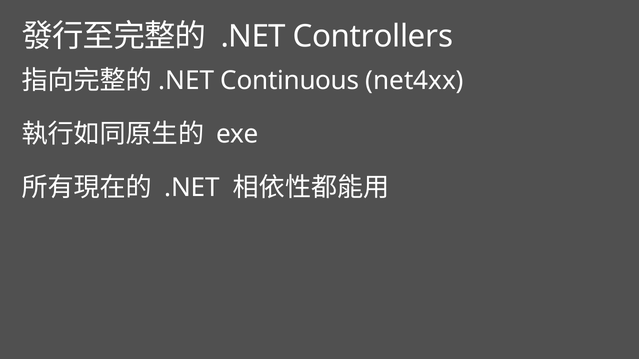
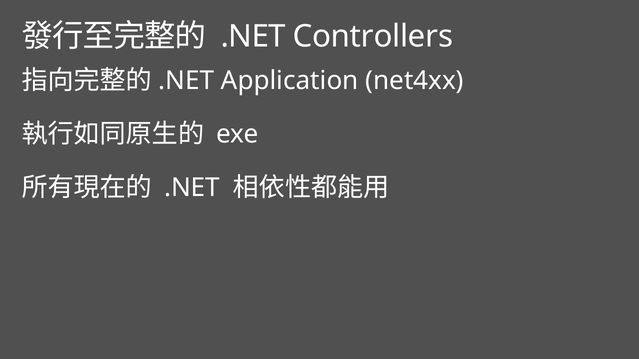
Continuous: Continuous -> Application
